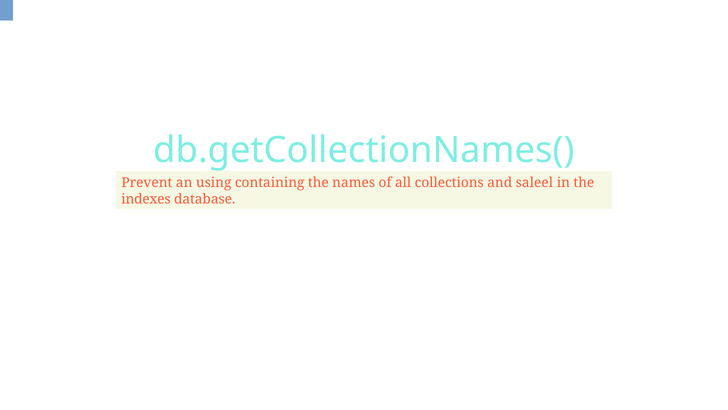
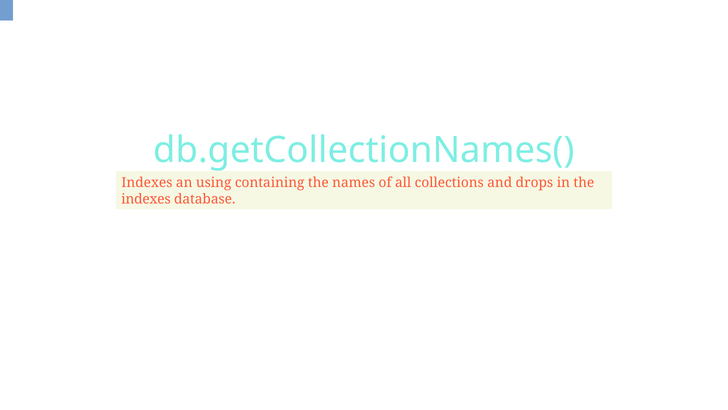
Prevent at (147, 183): Prevent -> Indexes
saleel: saleel -> drops
